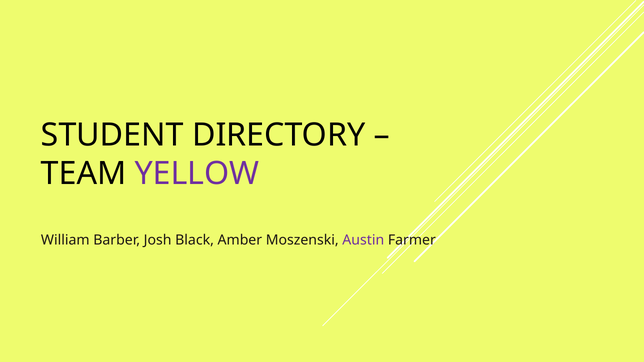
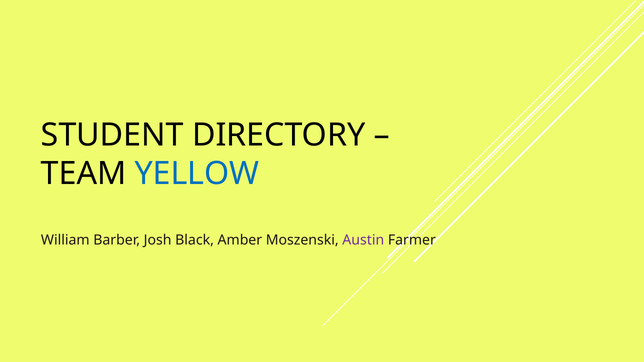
YELLOW colour: purple -> blue
